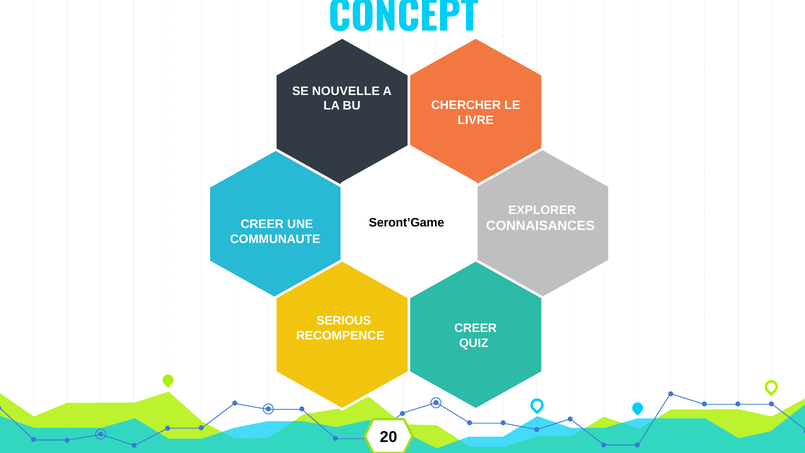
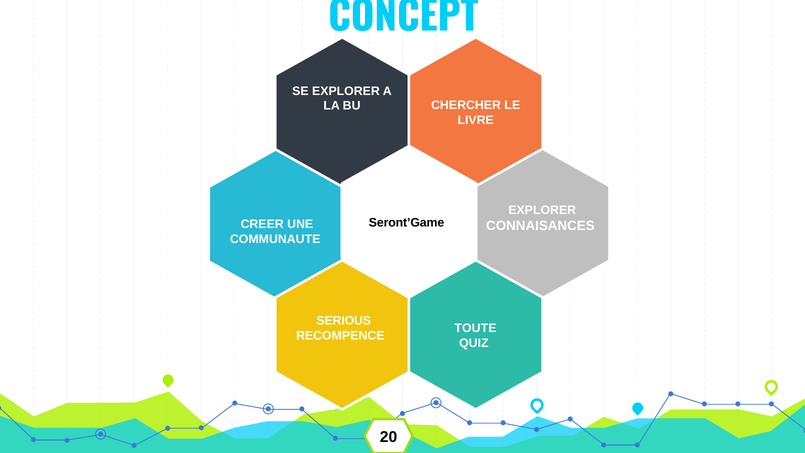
SE NOUVELLE: NOUVELLE -> EXPLORER
CREER at (476, 328): CREER -> TOUTE
